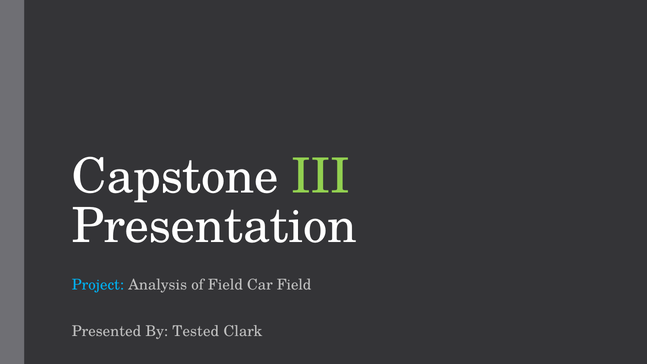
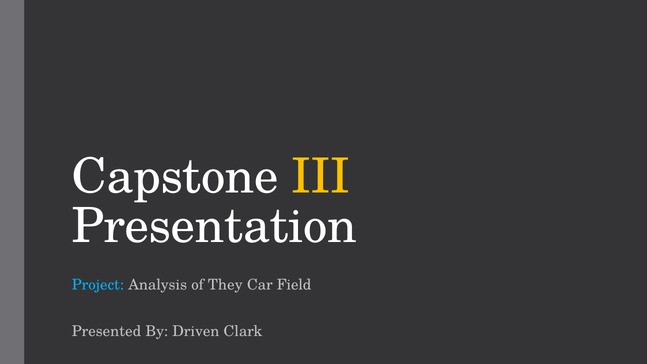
III colour: light green -> yellow
of Field: Field -> They
Tested: Tested -> Driven
